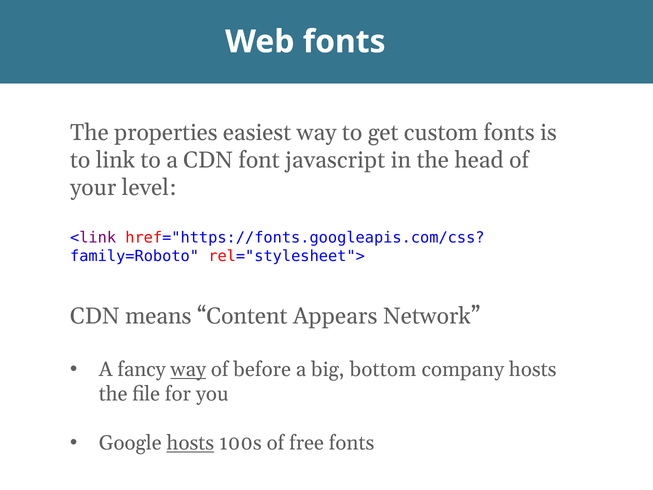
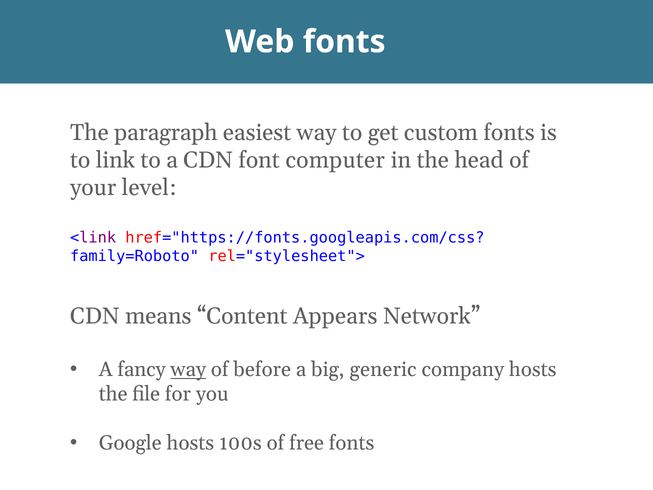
properties: properties -> paragraph
javascript: javascript -> computer
bottom: bottom -> generic
hosts at (190, 443) underline: present -> none
